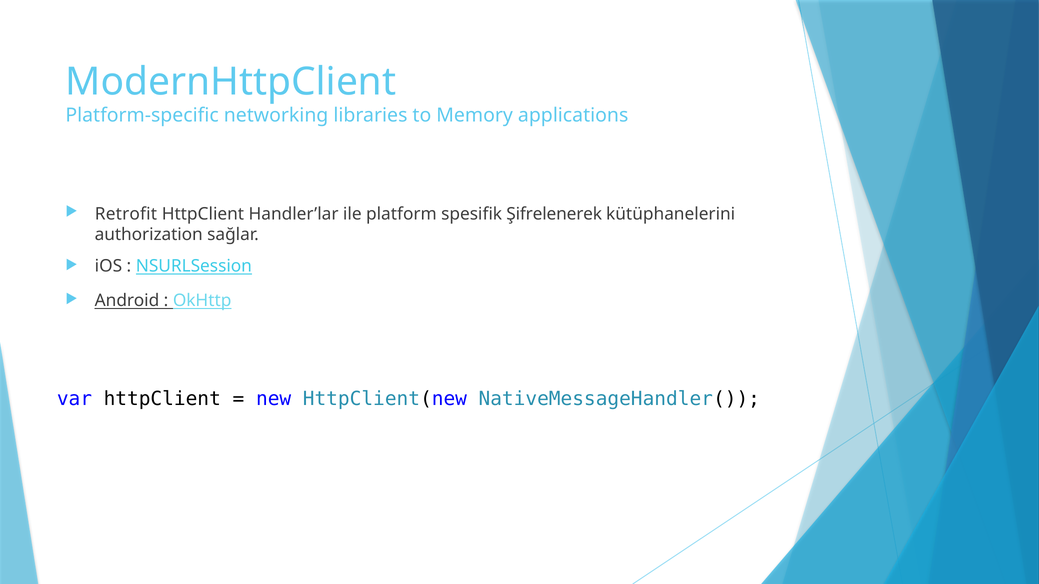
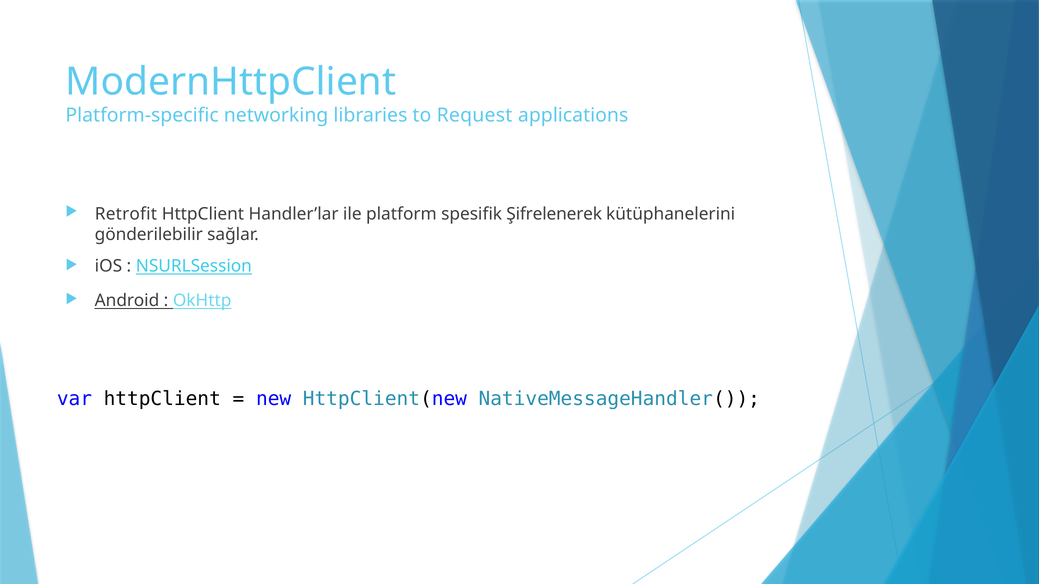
Memory: Memory -> Request
authorization: authorization -> gönderilebilir
